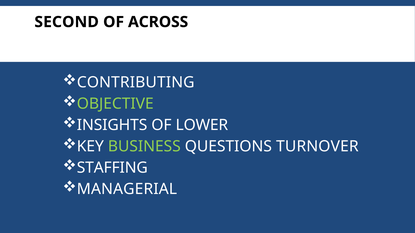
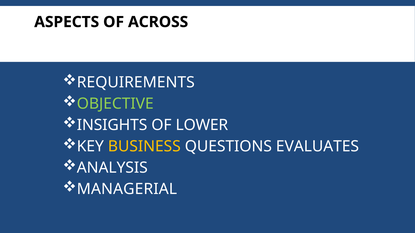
SECOND: SECOND -> ASPECTS
CONTRIBUTING: CONTRIBUTING -> REQUIREMENTS
BUSINESS colour: light green -> yellow
TURNOVER: TURNOVER -> EVALUATES
STAFFING: STAFFING -> ANALYSIS
